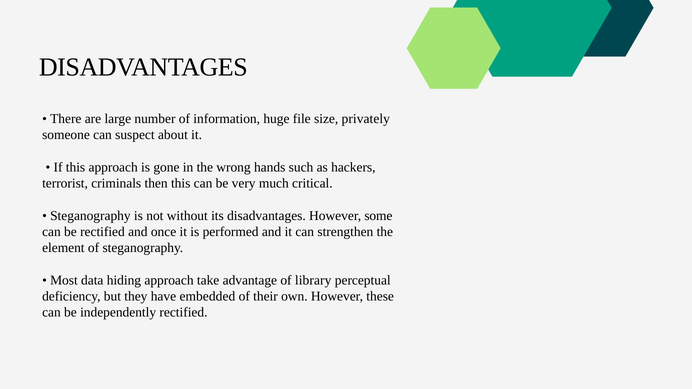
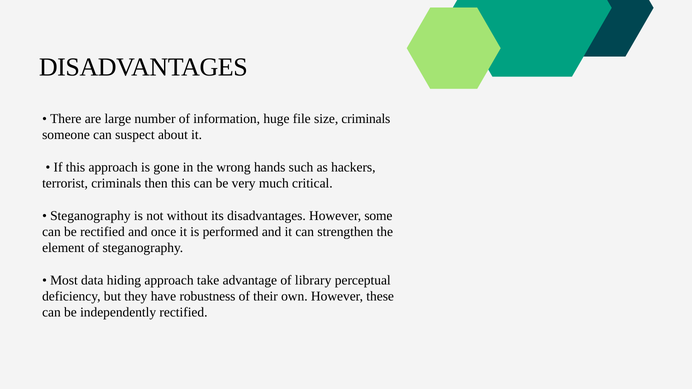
size privately: privately -> criminals
embedded: embedded -> robustness
